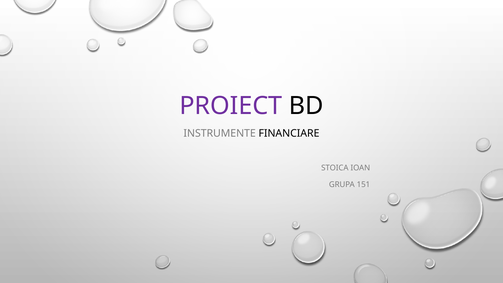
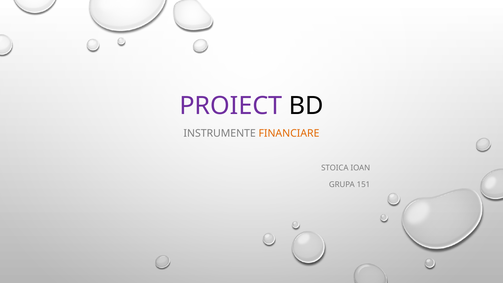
FINANCIARE colour: black -> orange
